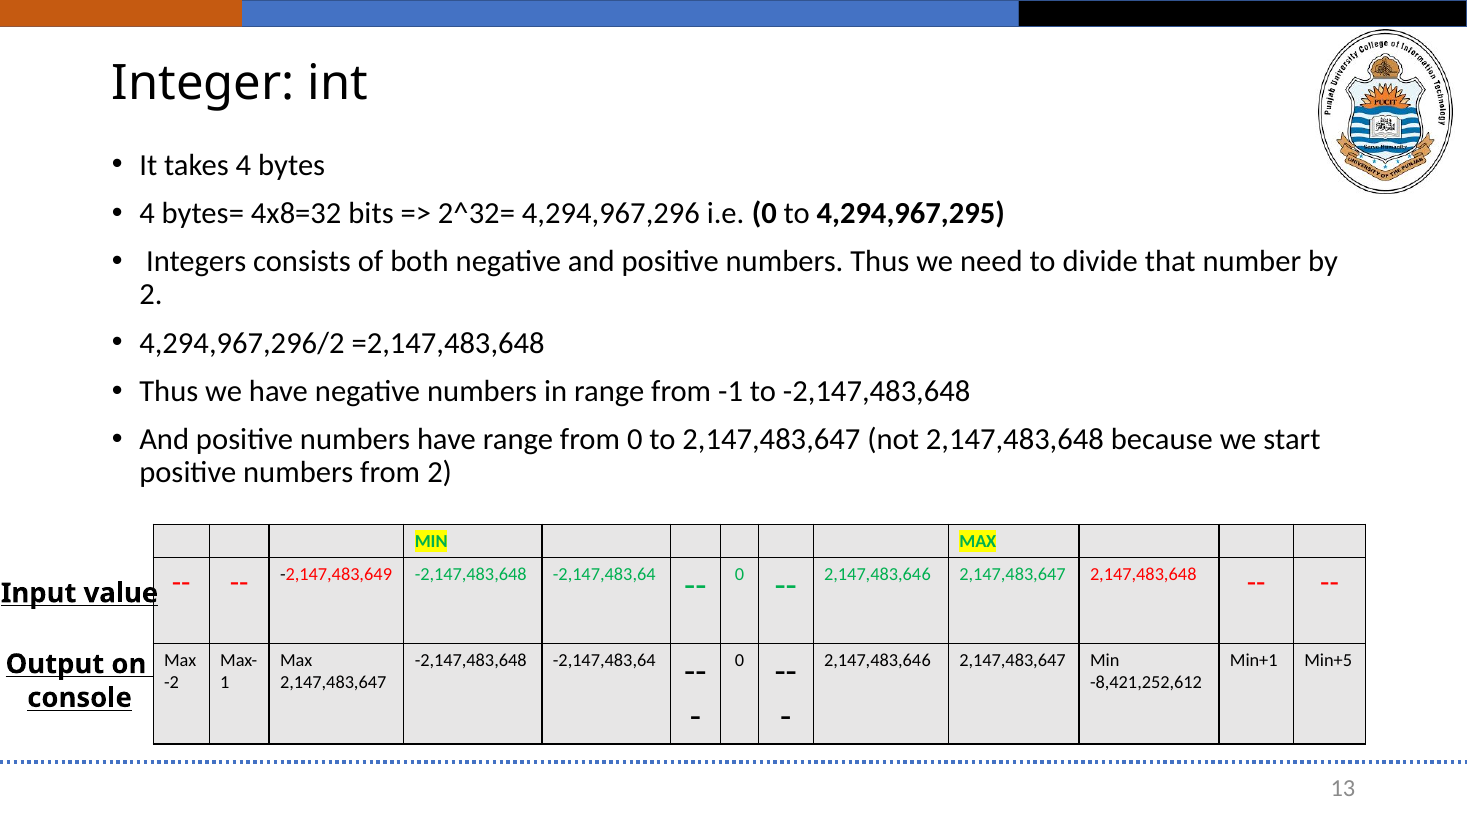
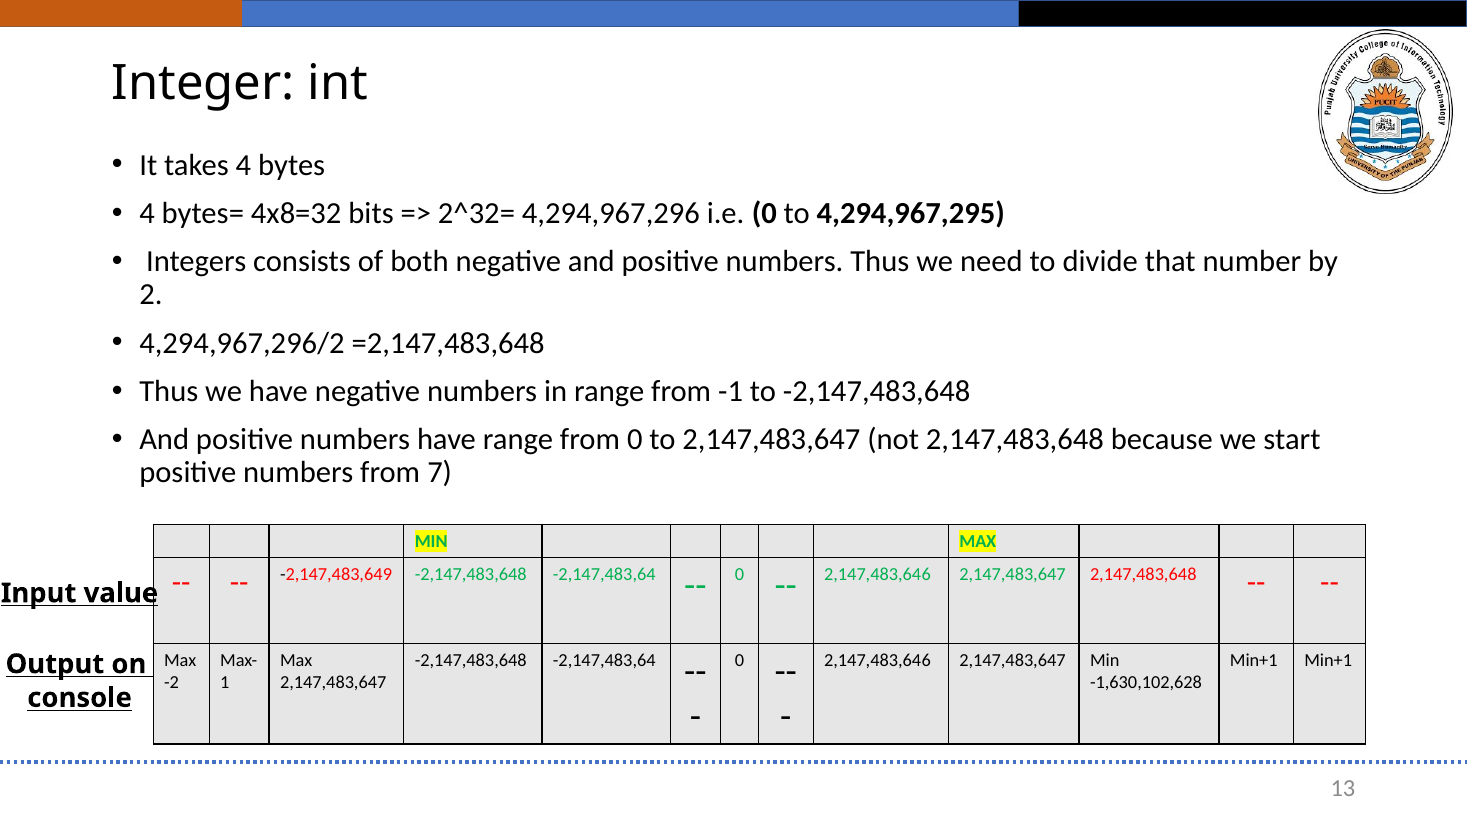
from 2: 2 -> 7
Min+1 Min+5: Min+5 -> Min+1
-8,421,252,612: -8,421,252,612 -> -1,630,102,628
